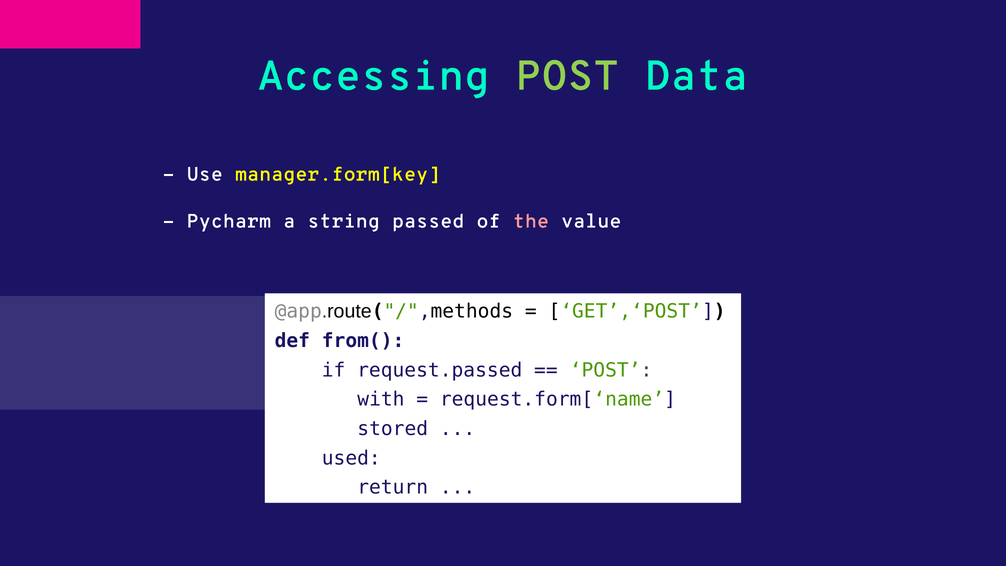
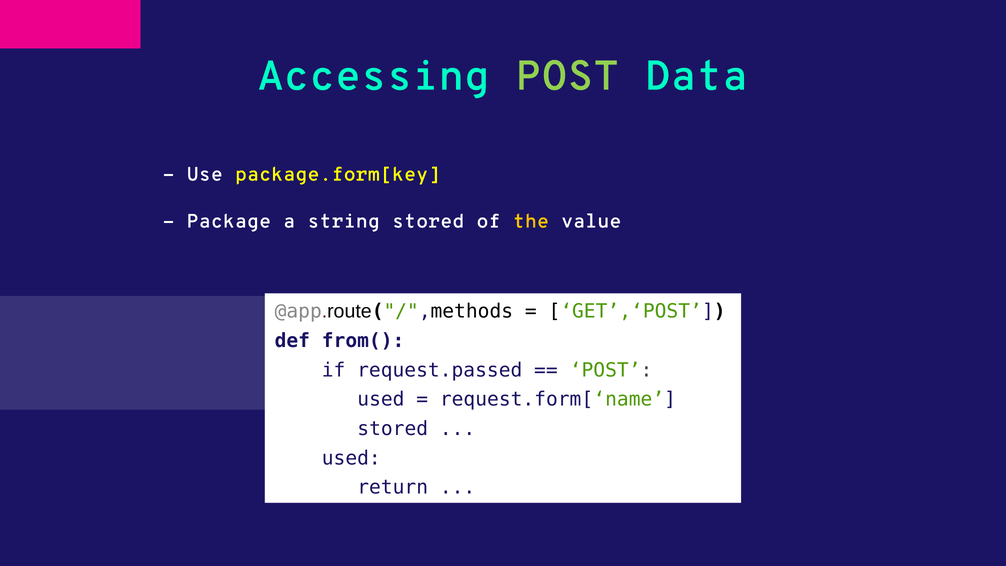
manager.form[key: manager.form[key -> package.form[key
Pycharm: Pycharm -> Package
string passed: passed -> stored
the colour: pink -> yellow
with at (381, 399): with -> used
